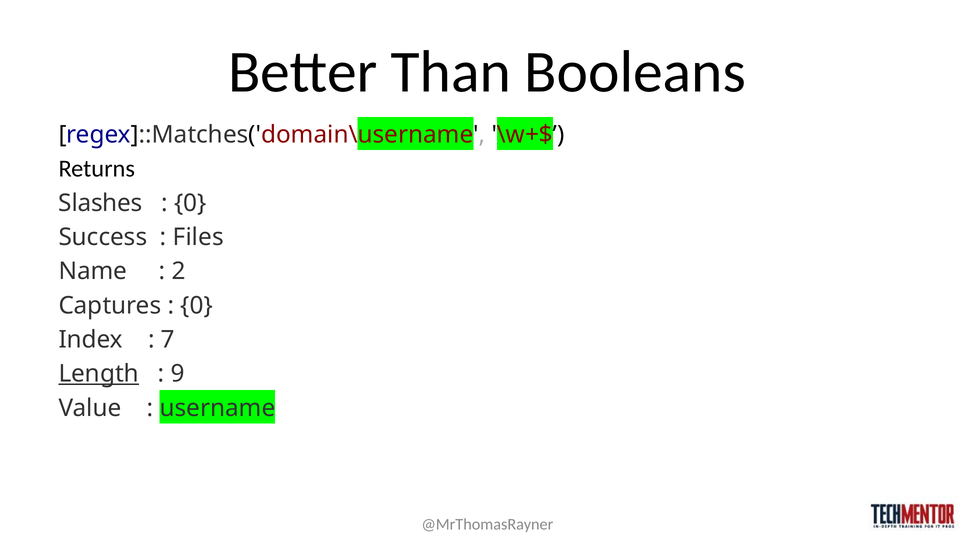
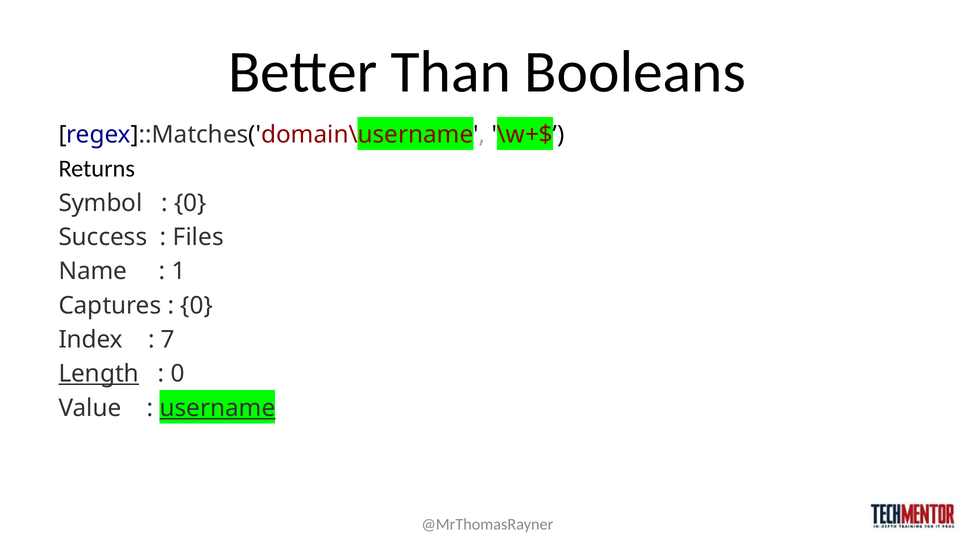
Slashes: Slashes -> Symbol
2: 2 -> 1
9 at (178, 374): 9 -> 0
username underline: none -> present
